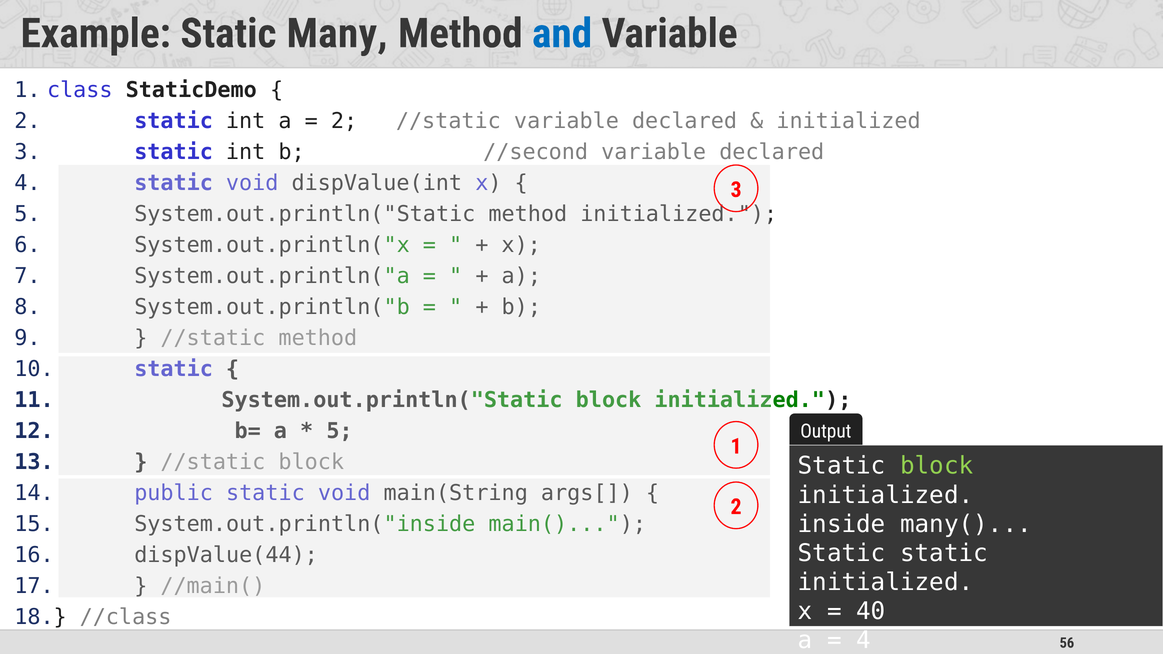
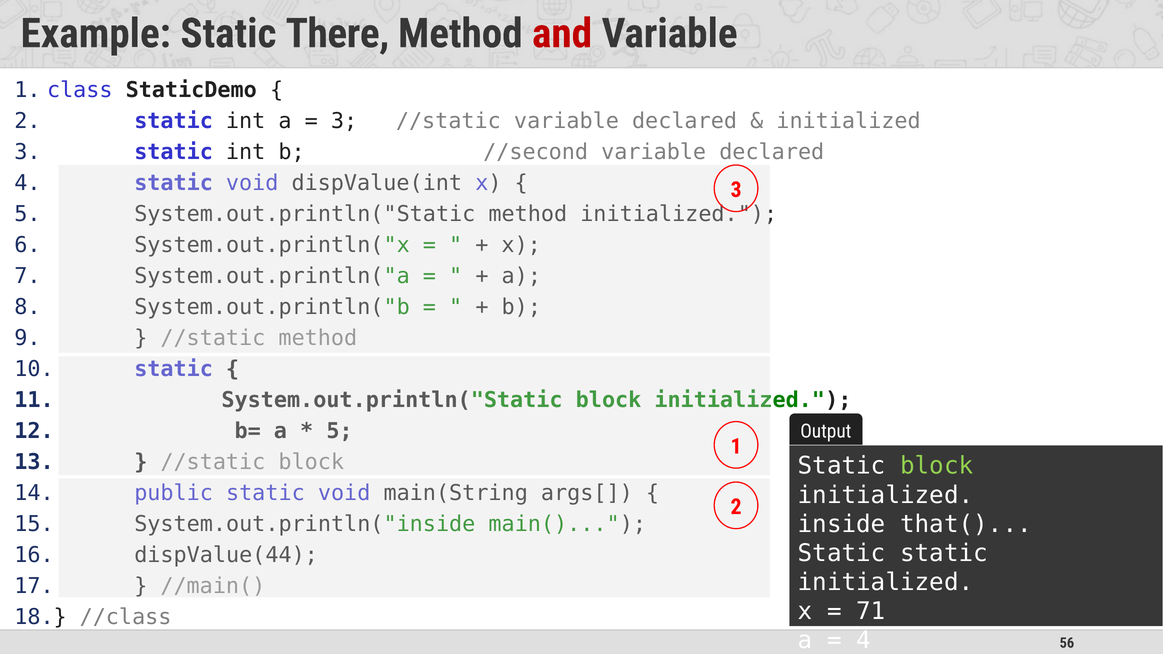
Many: Many -> There
and at (562, 34) colour: blue -> red
2 at (344, 121): 2 -> 3
many(: many( -> that(
40: 40 -> 71
